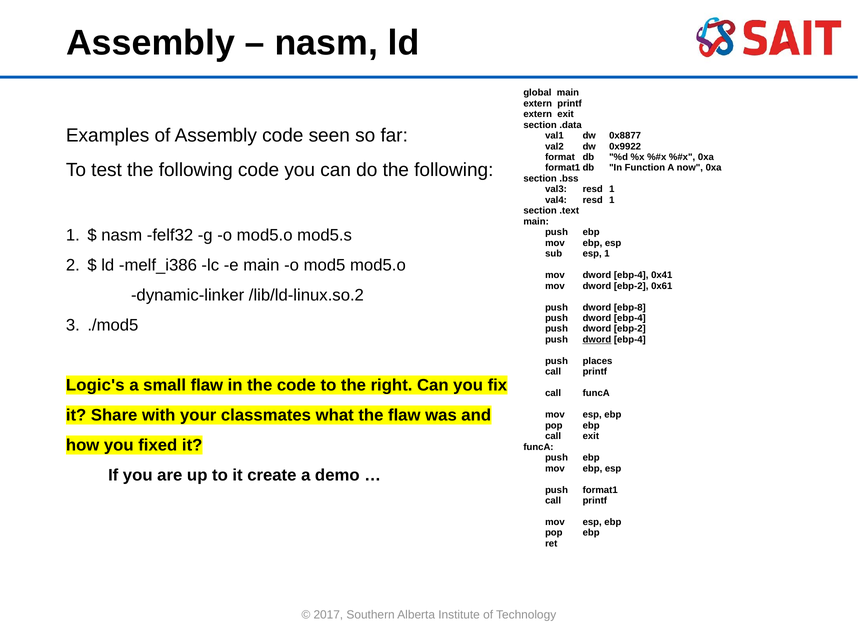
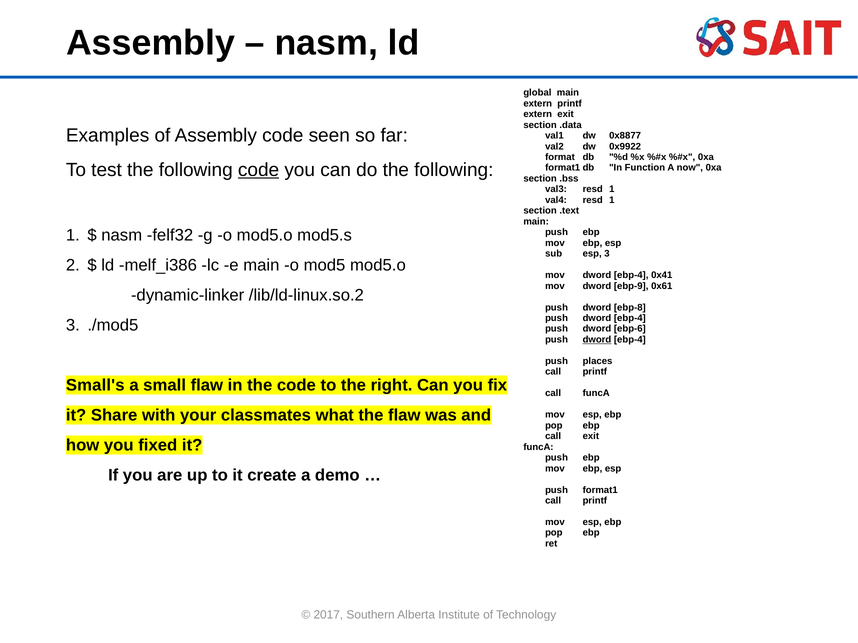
code at (259, 170) underline: none -> present
esp 1: 1 -> 3
mov dword ebp-2: ebp-2 -> ebp-9
push dword ebp-2: ebp-2 -> ebp-6
Logic's: Logic's -> Small's
